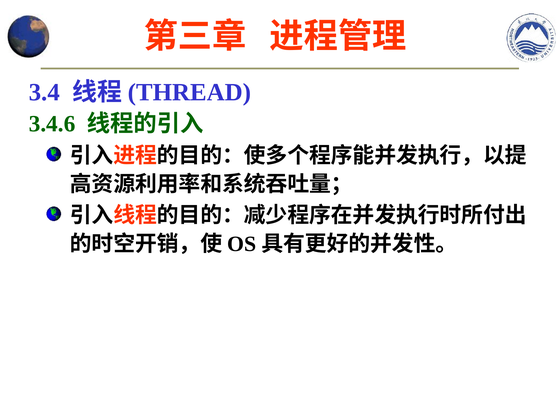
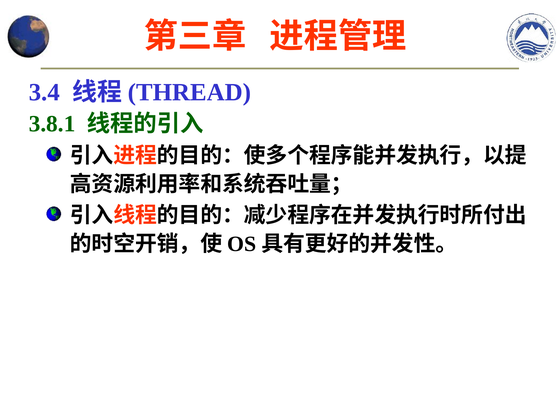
3.4.6: 3.4.6 -> 3.8.1
